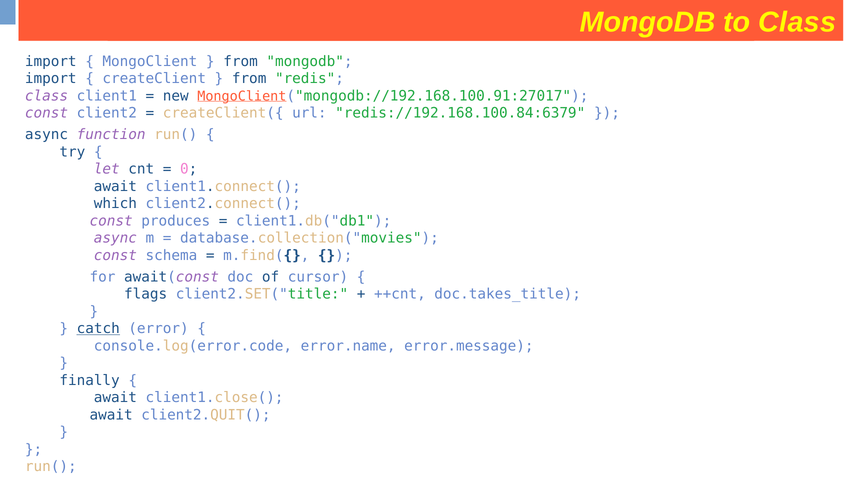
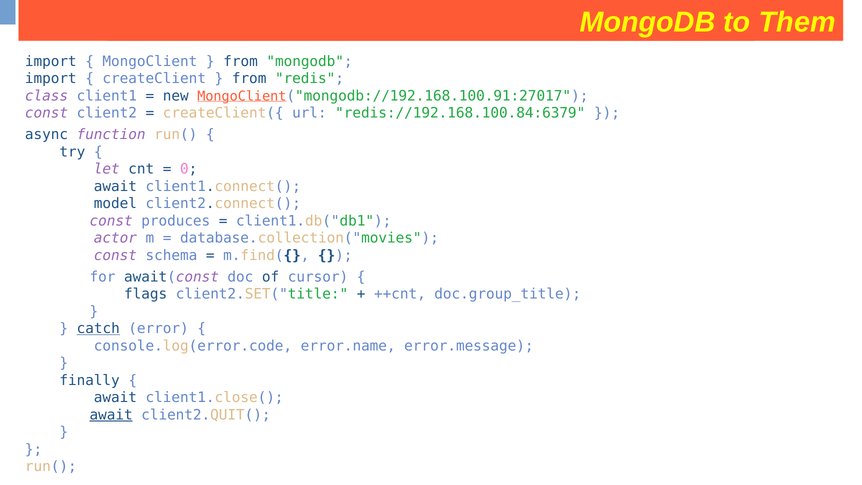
Class at (797, 22): Class -> Them
which: which -> model
async at (115, 238): async -> actor
doc.takes_title: doc.takes_title -> doc.group_title
await at (111, 415) underline: none -> present
